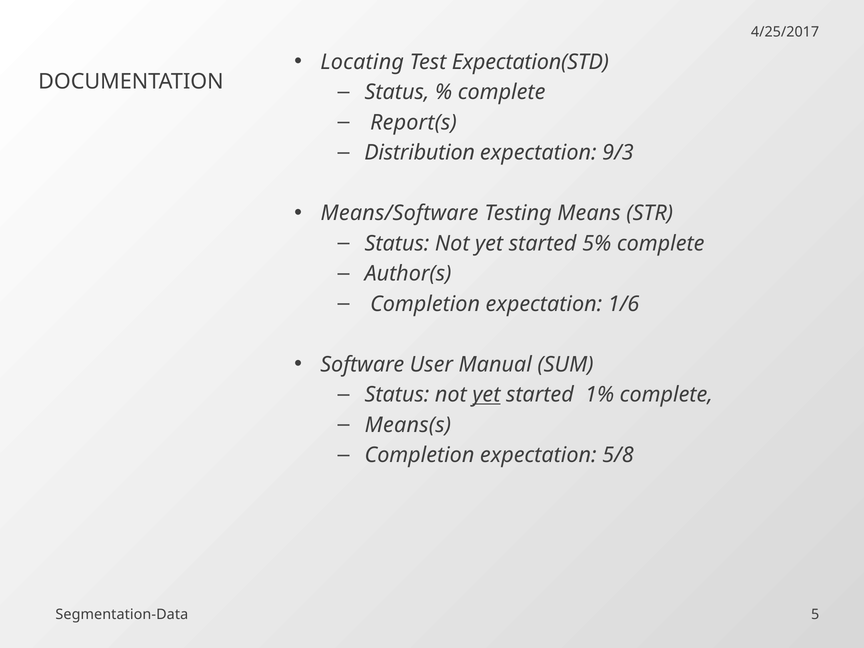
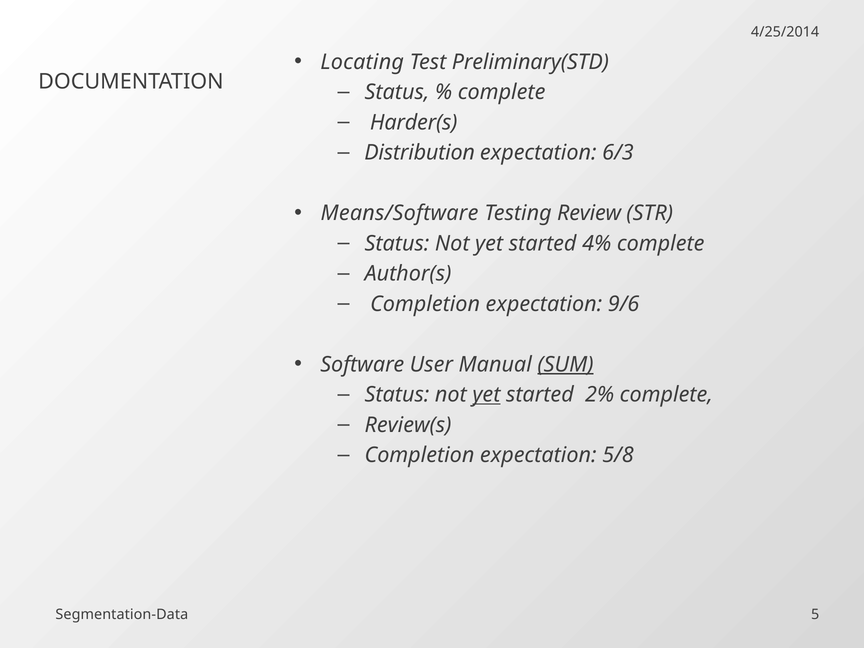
4/25/2017: 4/25/2017 -> 4/25/2014
Expectation(STD: Expectation(STD -> Preliminary(STD
Report(s: Report(s -> Harder(s
9/3: 9/3 -> 6/3
Means: Means -> Review
5%: 5% -> 4%
1/6: 1/6 -> 9/6
SUM underline: none -> present
1%: 1% -> 2%
Means(s: Means(s -> Review(s
